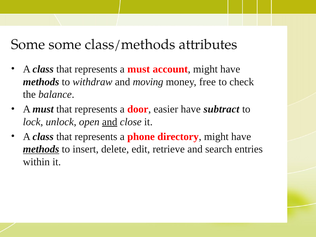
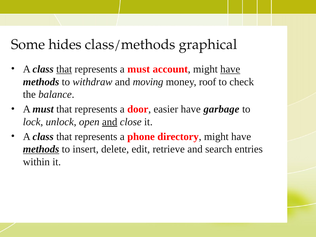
Some some: some -> hides
attributes: attributes -> graphical
that at (64, 69) underline: none -> present
have at (230, 69) underline: none -> present
free: free -> roof
subtract: subtract -> garbage
